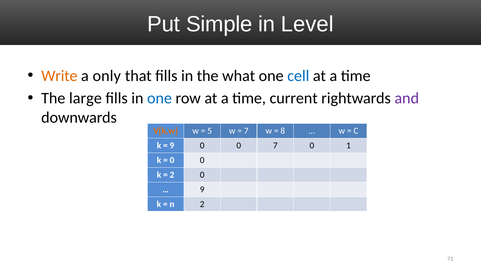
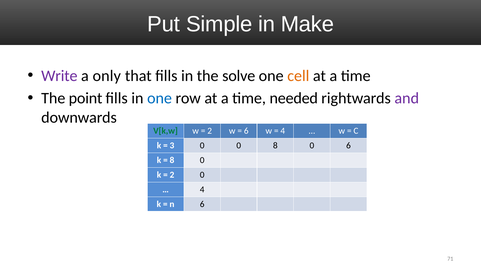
Level: Level -> Make
Write colour: orange -> purple
what: what -> solve
cell colour: blue -> orange
large: large -> point
current: current -> needed
V[k,w colour: orange -> green
5 at (210, 131): 5 -> 2
7 at (246, 131): 7 -> 6
8 at (283, 131): 8 -> 4
9 at (172, 145): 9 -> 3
0 7: 7 -> 8
0 1: 1 -> 6
0 at (172, 160): 0 -> 8
9 at (202, 189): 9 -> 4
n 2: 2 -> 6
